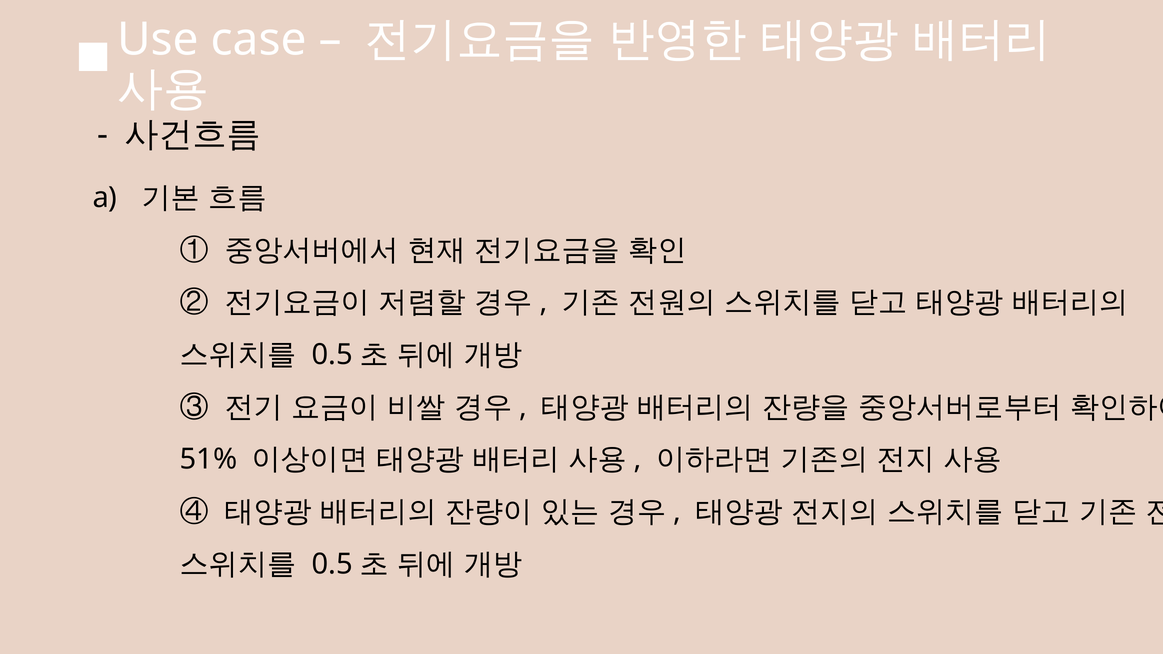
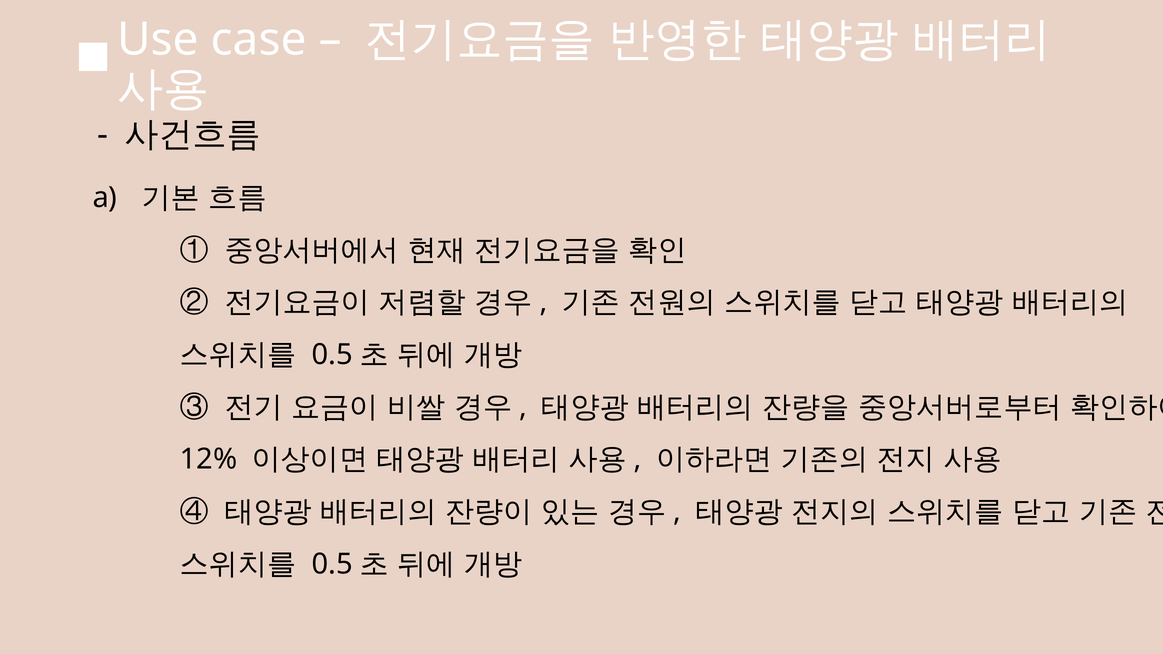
51%: 51% -> 12%
